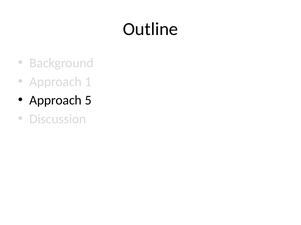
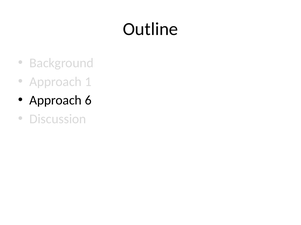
5: 5 -> 6
